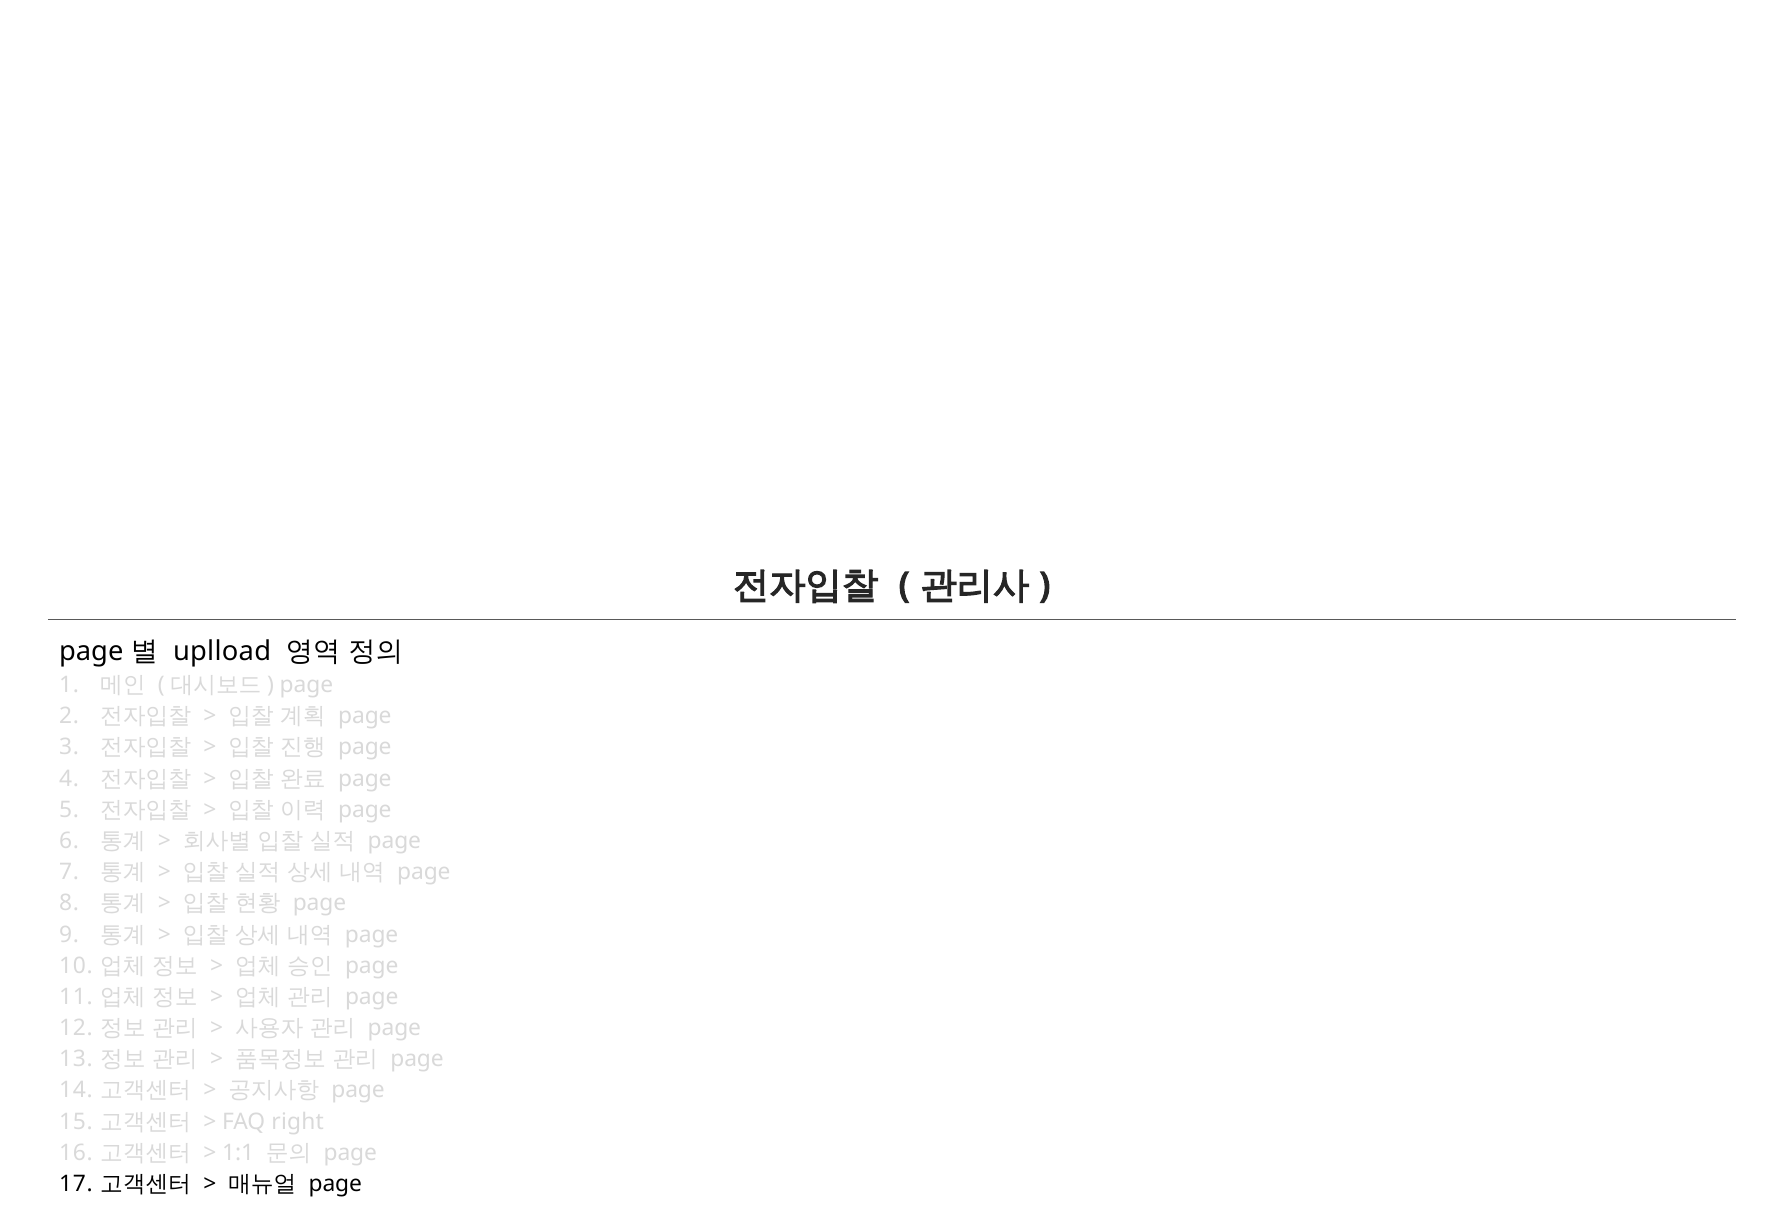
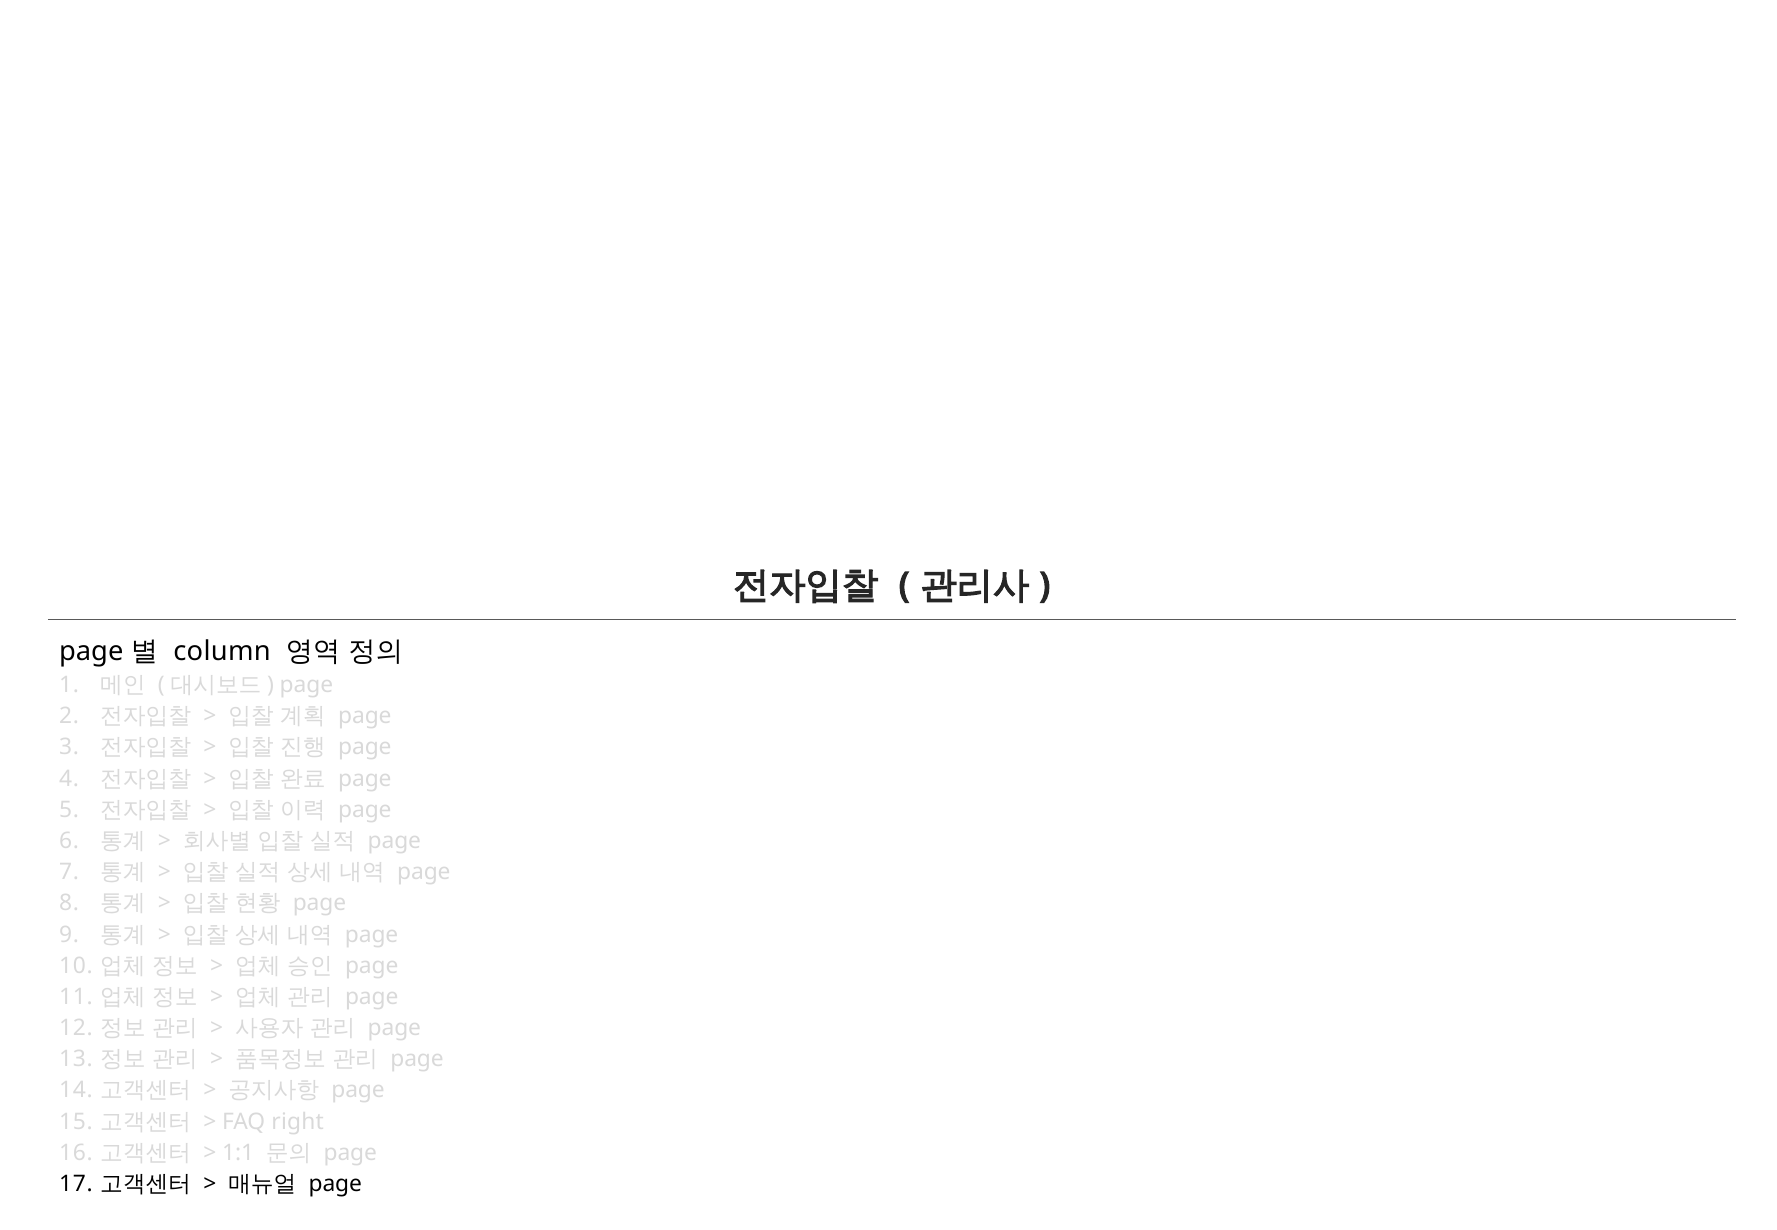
uplload: uplload -> column
